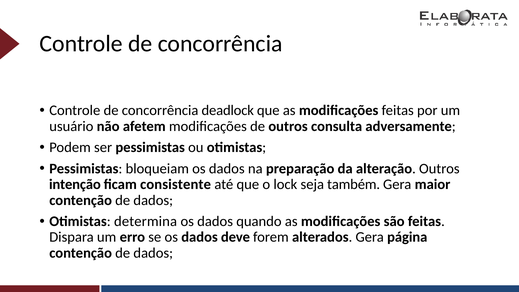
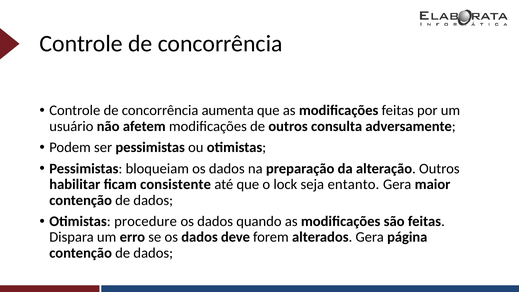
deadlock: deadlock -> aumenta
intenção: intenção -> habilitar
também: também -> entanto
determina: determina -> procedure
